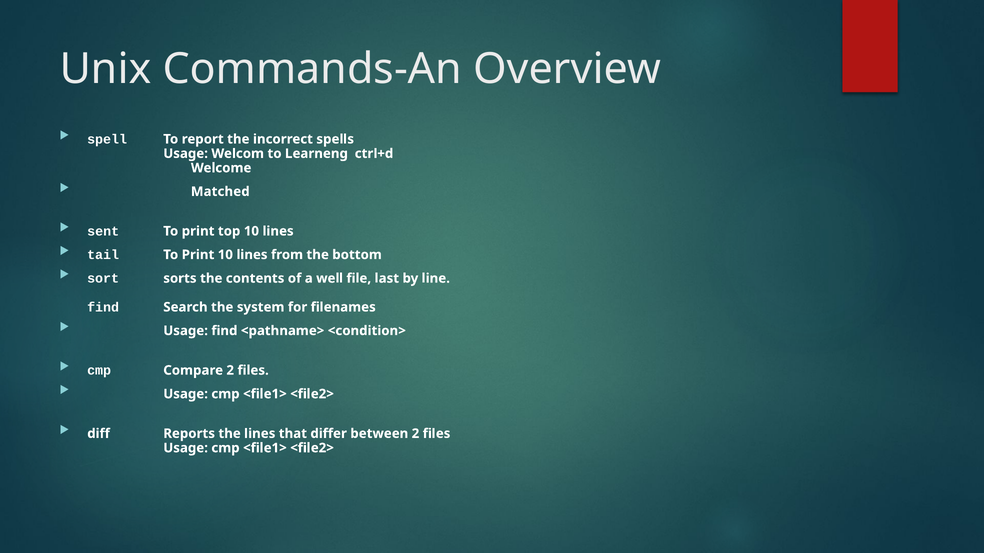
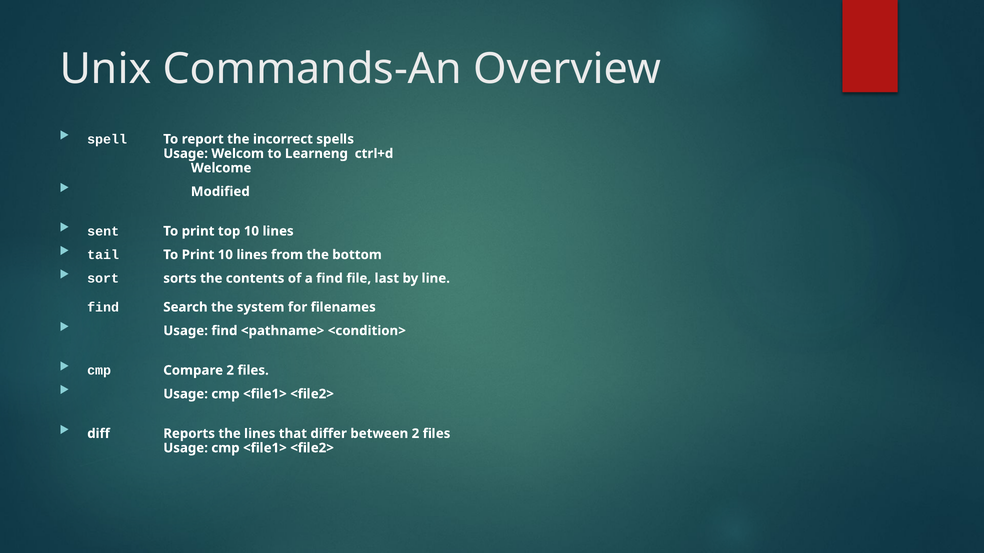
Matched: Matched -> Modified
a well: well -> find
